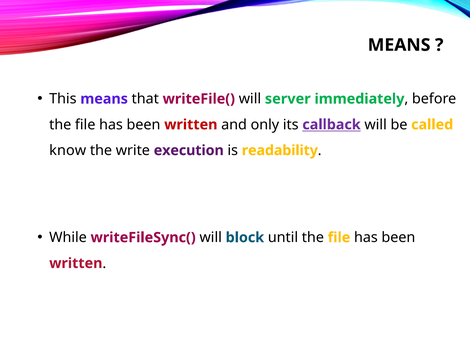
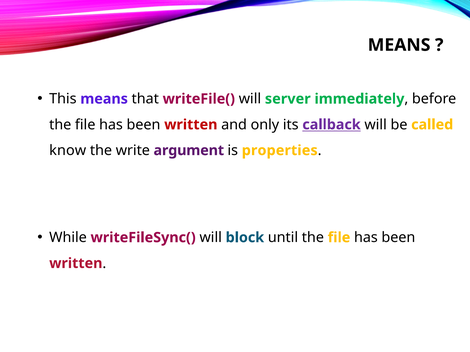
execution: execution -> argument
readability: readability -> properties
